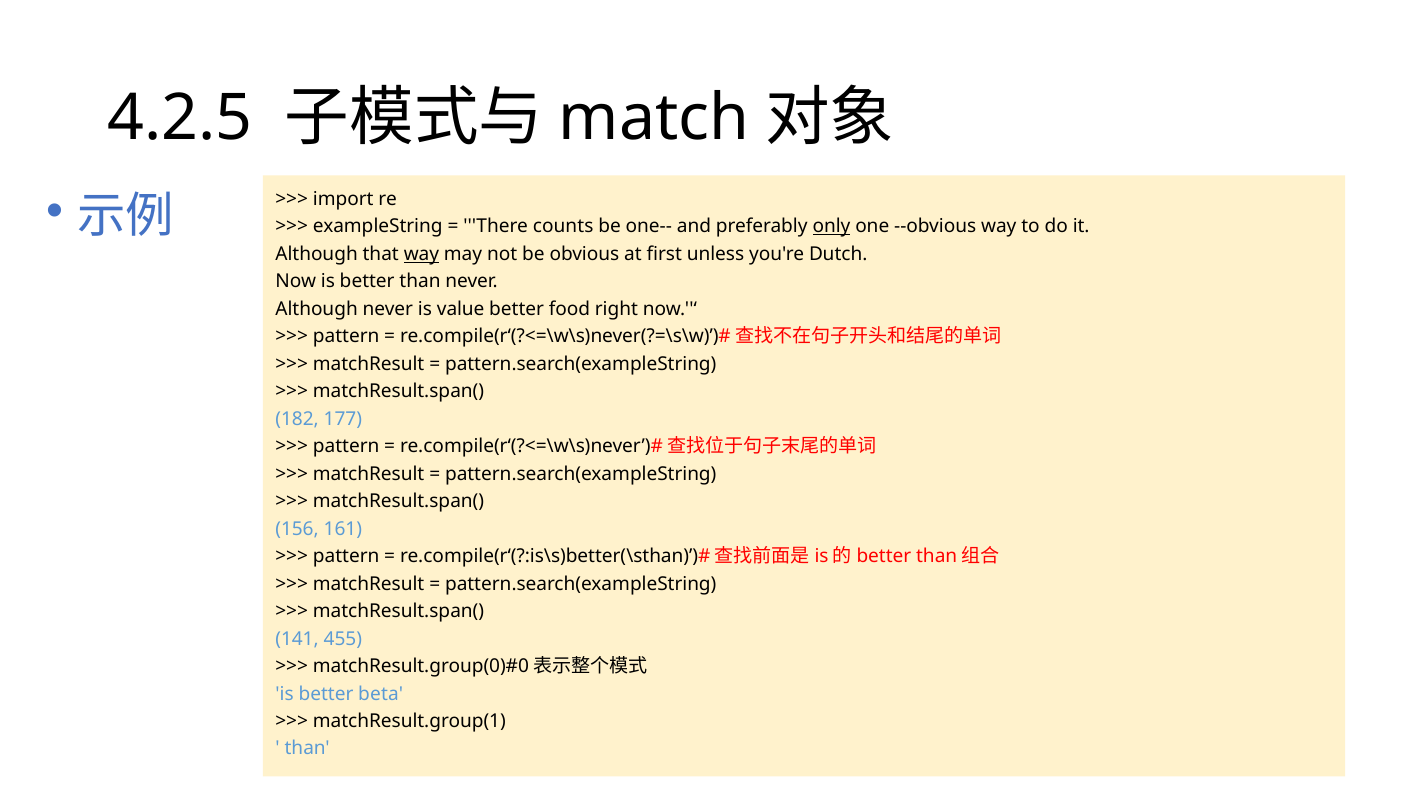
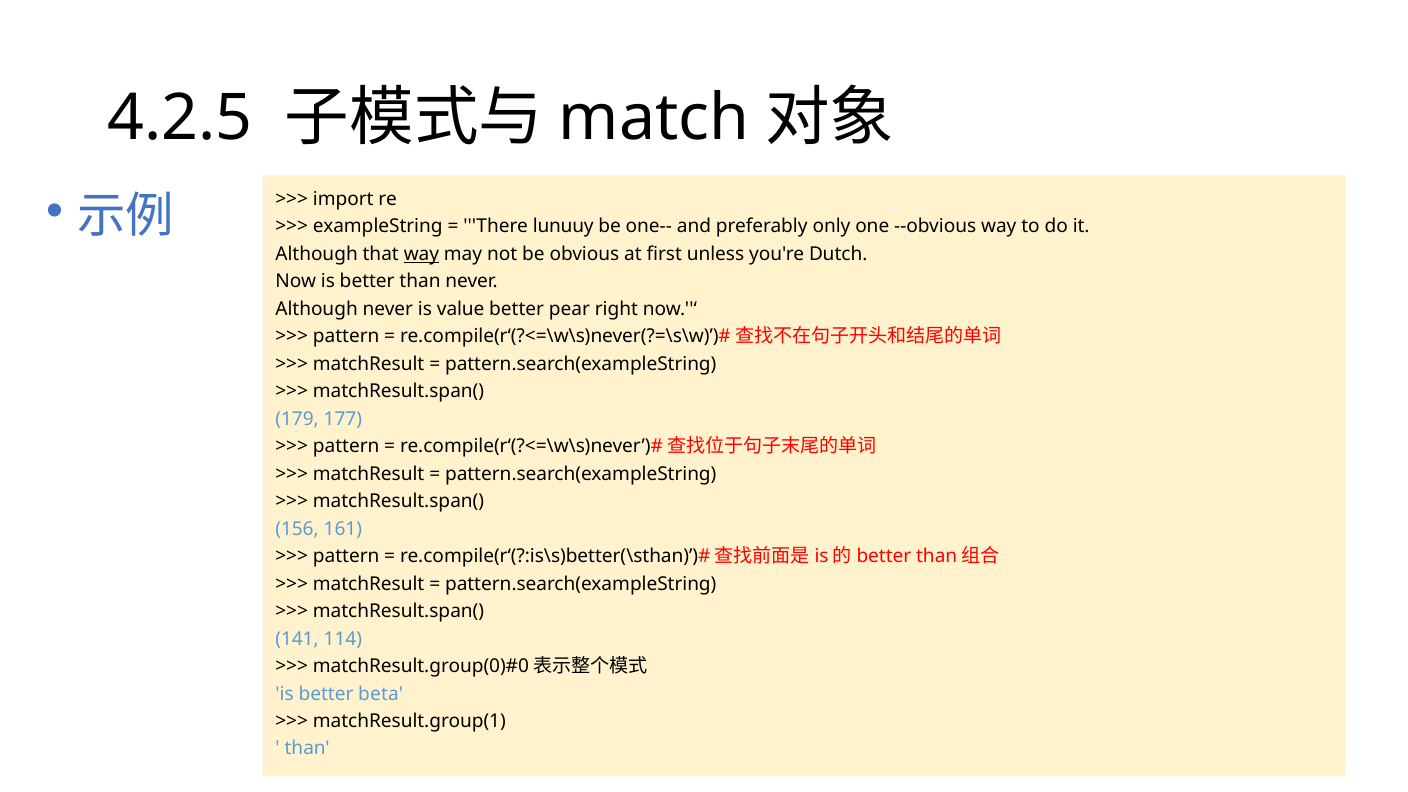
counts: counts -> lunuuy
only underline: present -> none
food: food -> pear
182: 182 -> 179
455: 455 -> 114
